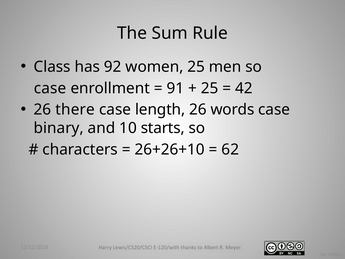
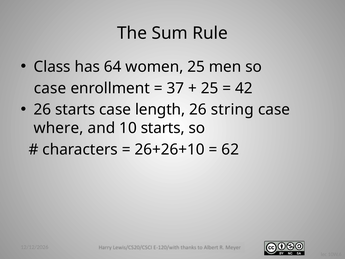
92: 92 -> 64
91: 91 -> 37
26 there: there -> starts
words: words -> string
binary: binary -> where
